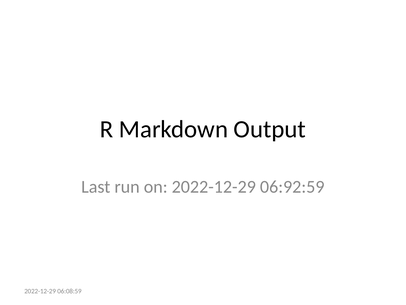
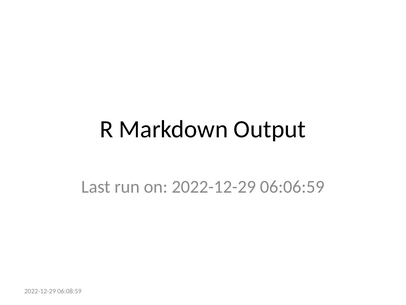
06:92:59: 06:92:59 -> 06:06:59
